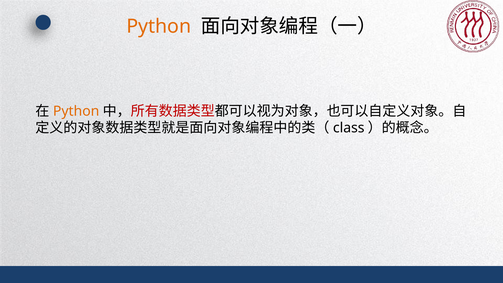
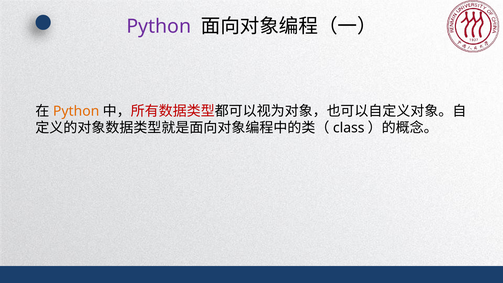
Python at (159, 26) colour: orange -> purple
